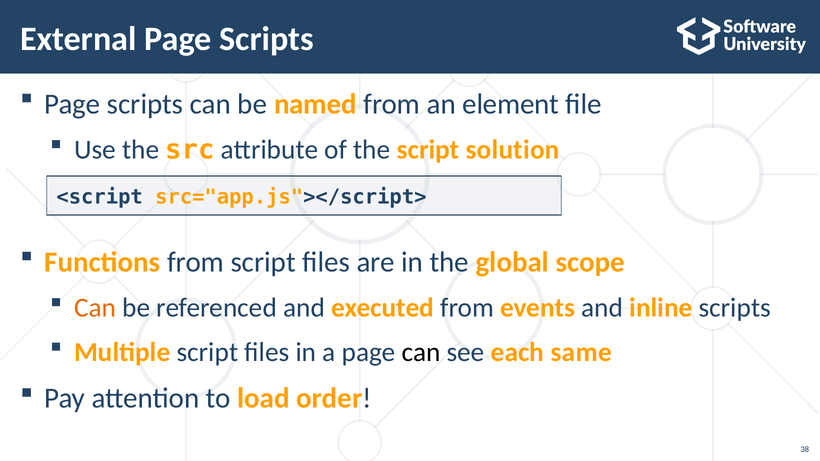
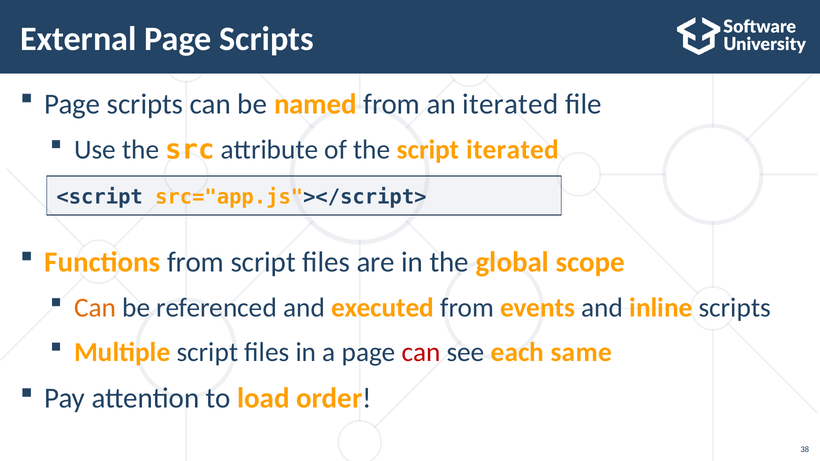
an element: element -> iterated
script solution: solution -> iterated
can at (421, 352) colour: black -> red
